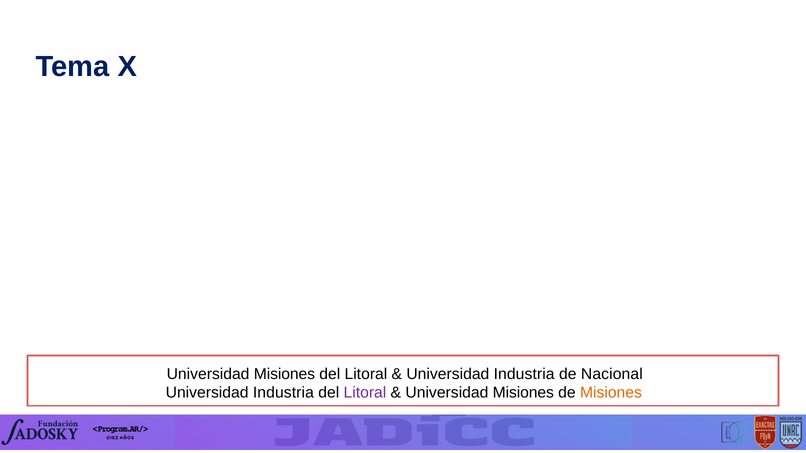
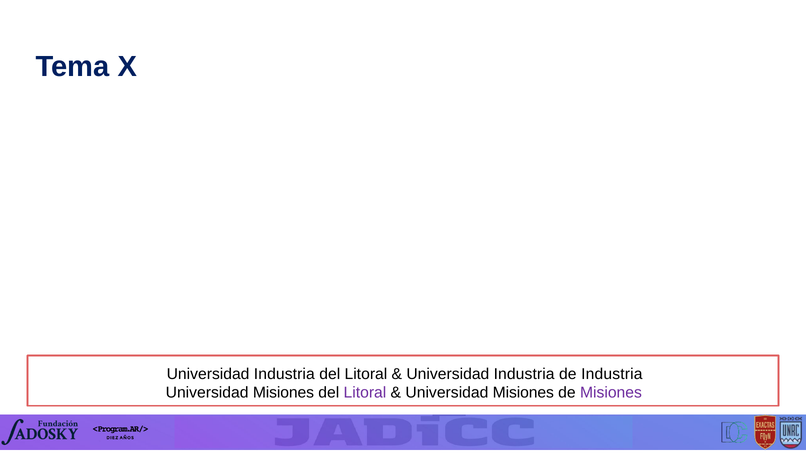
Misiones at (284, 374): Misiones -> Industria
de Nacional: Nacional -> Industria
Industria at (283, 393): Industria -> Misiones
Misiones at (611, 393) colour: orange -> purple
